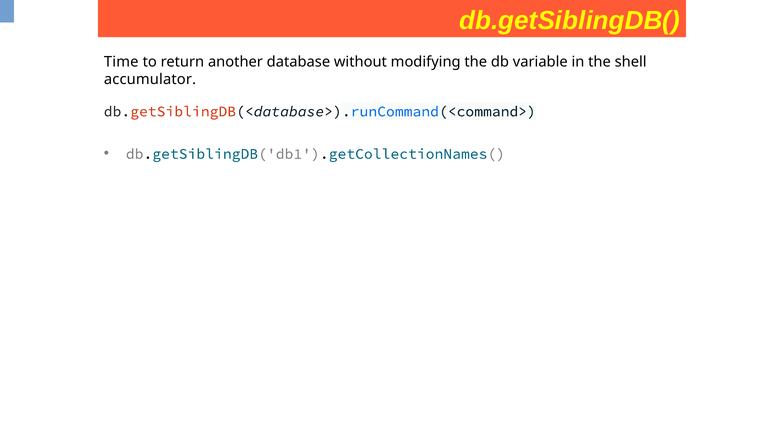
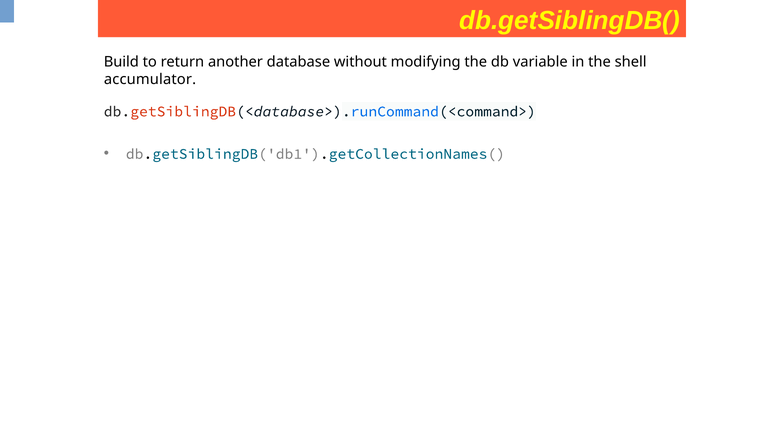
Time: Time -> Build
